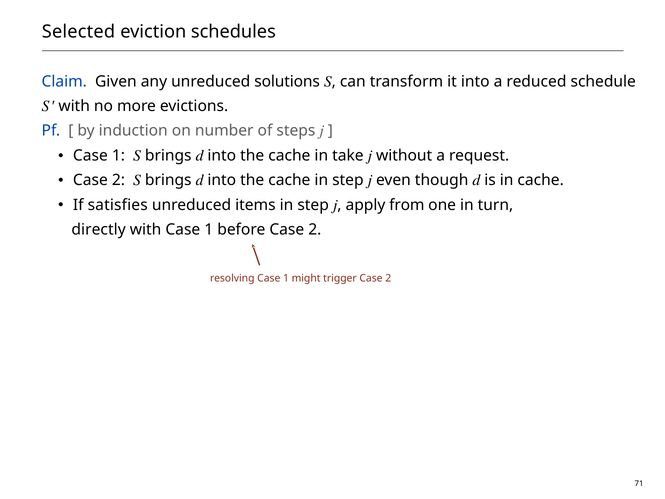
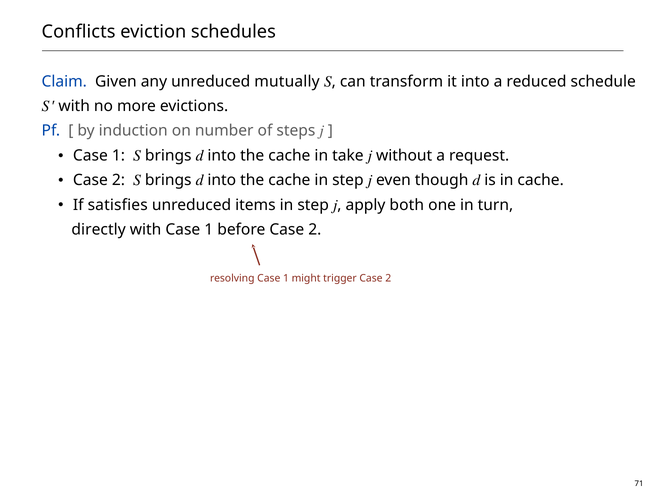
Selected: Selected -> Conflicts
solutions: solutions -> mutually
from: from -> both
